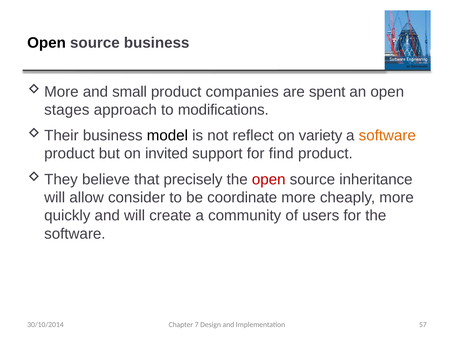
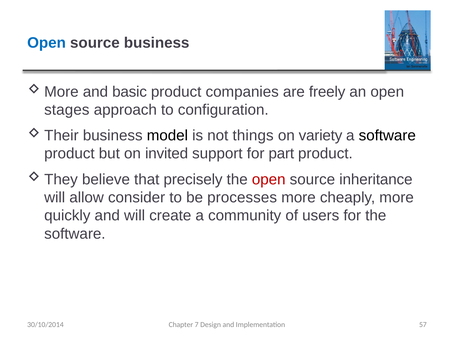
Open at (47, 43) colour: black -> blue
small: small -> basic
spent: spent -> freely
modifications: modifications -> configuration
reflect: reflect -> things
software at (387, 136) colour: orange -> black
find: find -> part
coordinate: coordinate -> processes
